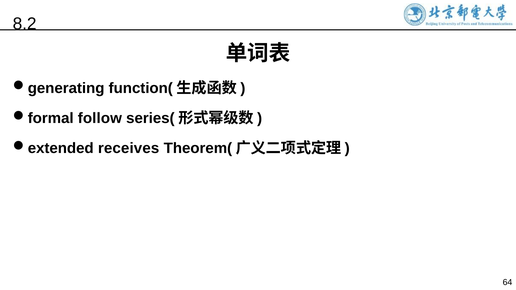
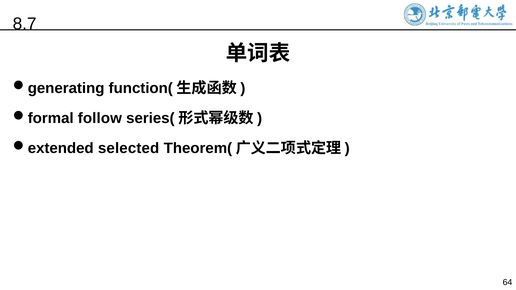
8.2: 8.2 -> 8.7
receives: receives -> selected
